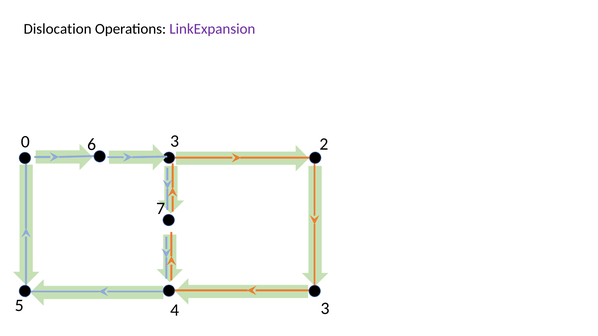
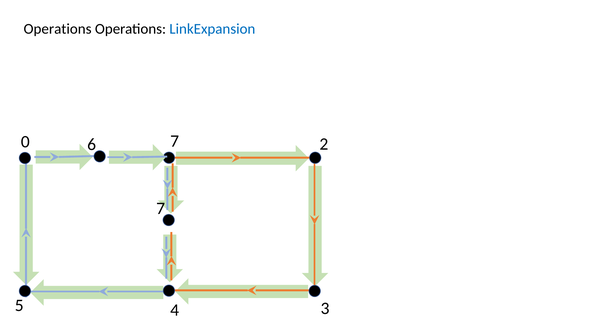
Dislocation at (58, 29): Dislocation -> Operations
LinkExpansion colour: purple -> blue
0 3: 3 -> 7
